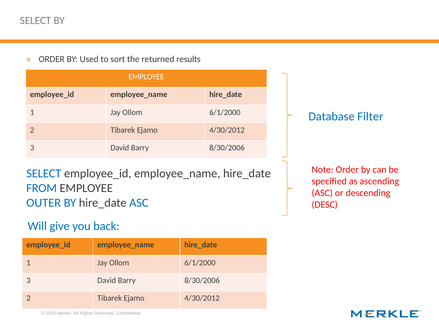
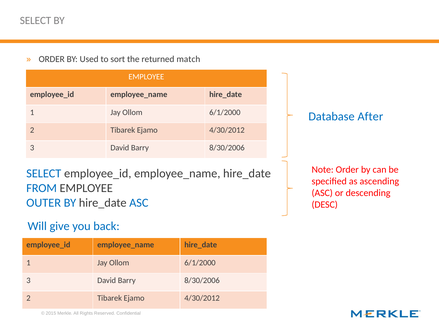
results: results -> match
Filter: Filter -> After
